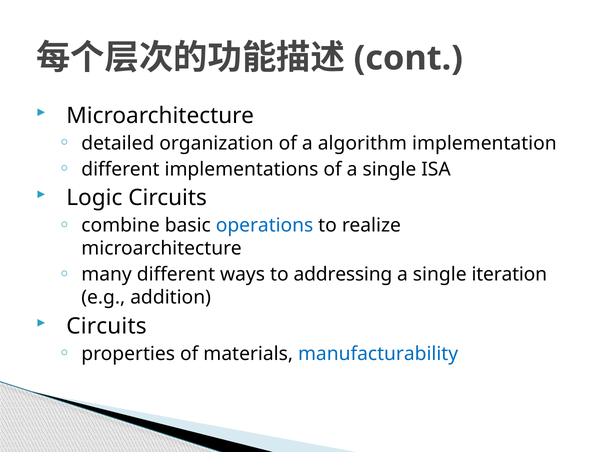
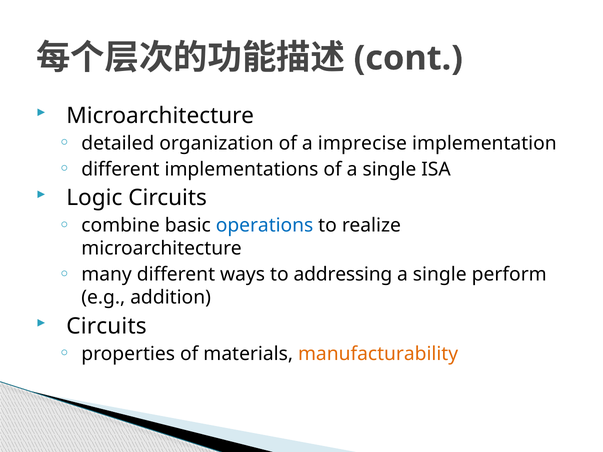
algorithm: algorithm -> imprecise
iteration: iteration -> perform
manufacturability colour: blue -> orange
